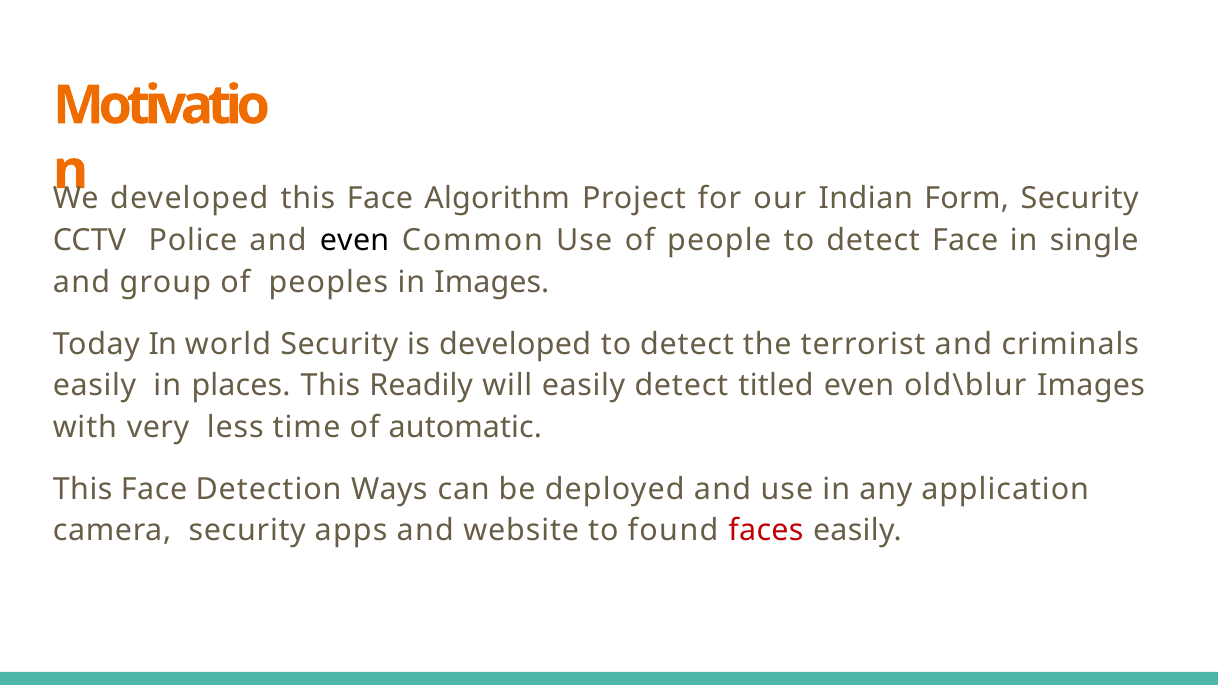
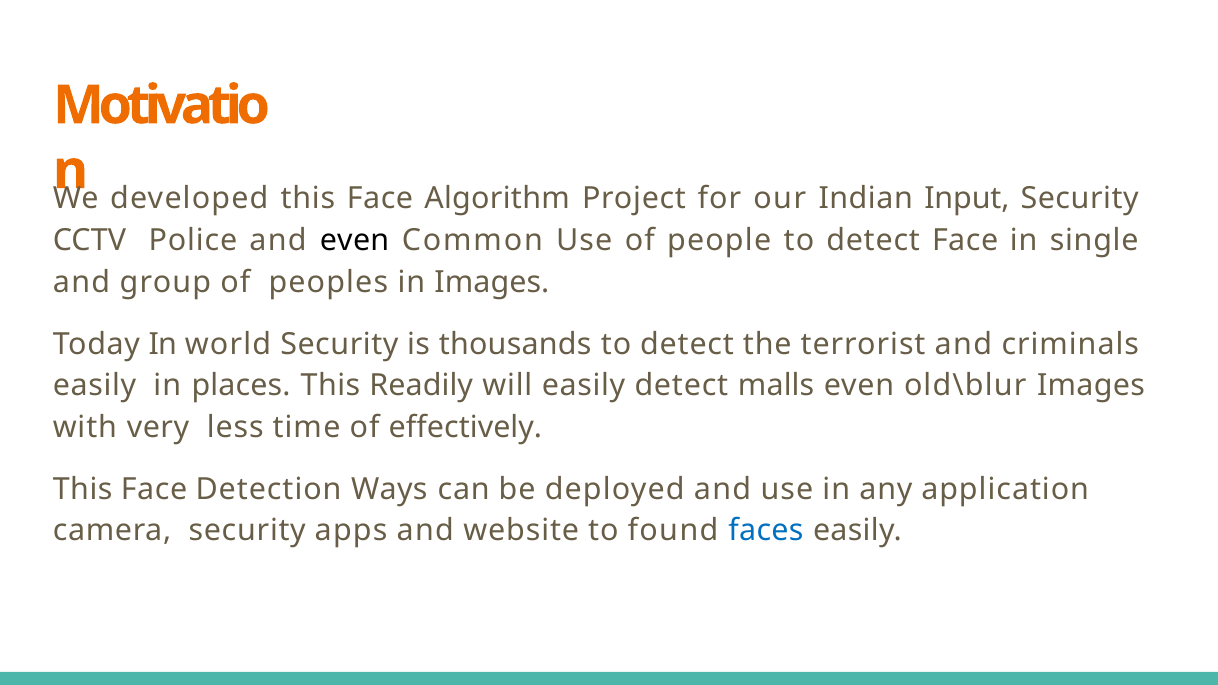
Form: Form -> Input
is developed: developed -> thousands
titled: titled -> malls
automatic: automatic -> effectively
faces colour: red -> blue
